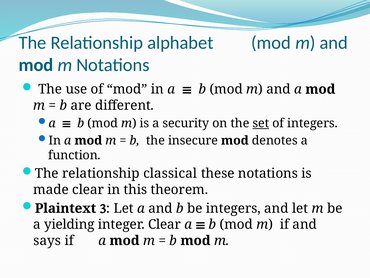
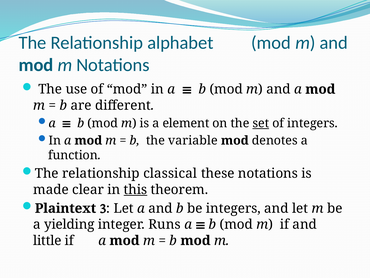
security: security -> element
insecure: insecure -> variable
this underline: none -> present
Clear at (165, 224): Clear -> Runs
says: says -> little
